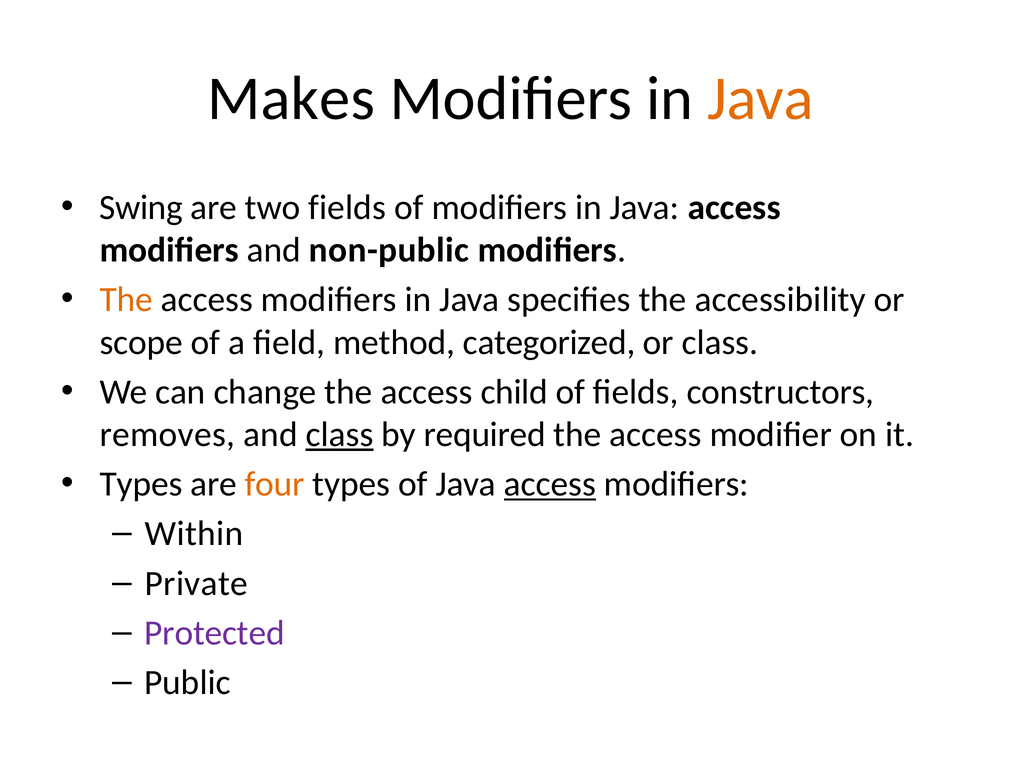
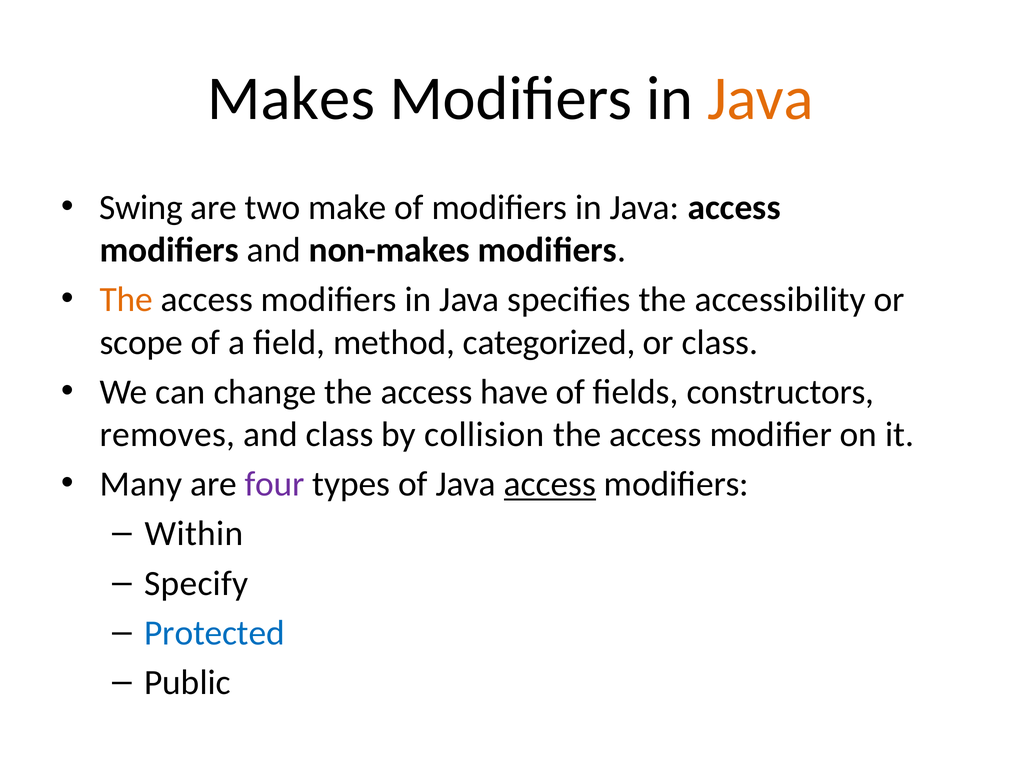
two fields: fields -> make
non-public: non-public -> non-makes
child: child -> have
class at (340, 434) underline: present -> none
required: required -> collision
Types at (141, 484): Types -> Many
four colour: orange -> purple
Private: Private -> Specify
Protected colour: purple -> blue
